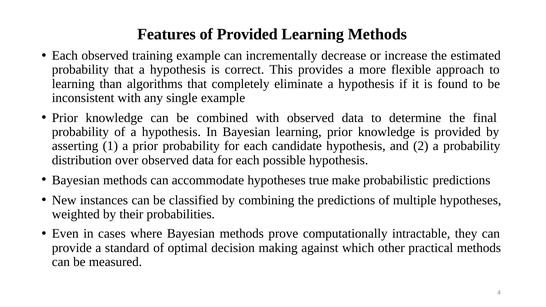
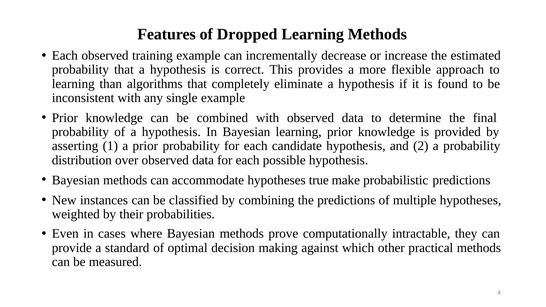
of Provided: Provided -> Dropped
